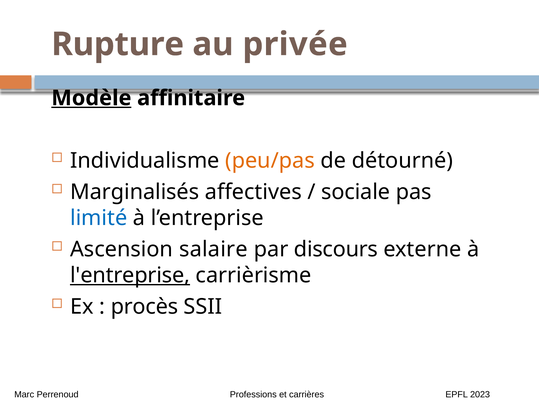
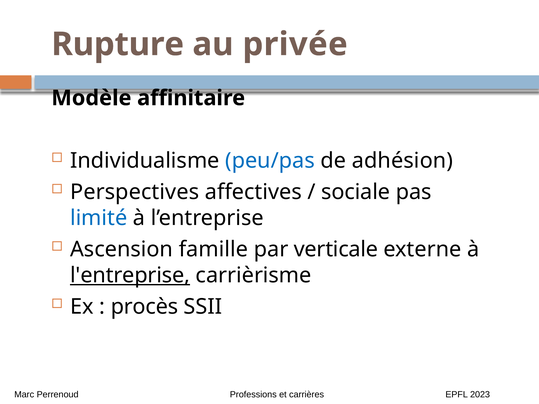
Modèle underline: present -> none
peu/pas colour: orange -> blue
détourné: détourné -> adhésion
Marginalisés: Marginalisés -> Perspectives
salaire: salaire -> famille
discours: discours -> verticale
